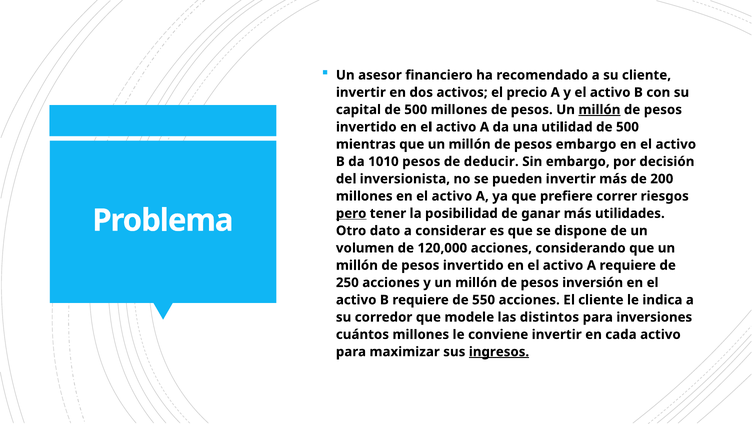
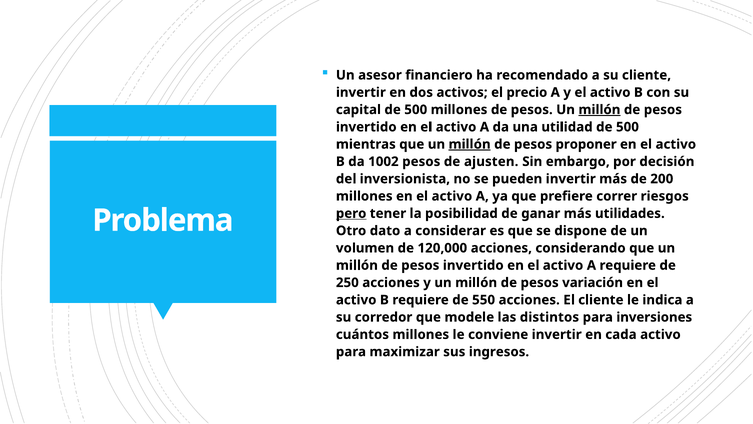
millón at (470, 144) underline: none -> present
pesos embargo: embargo -> proponer
1010: 1010 -> 1002
deducir: deducir -> ajusten
inversión: inversión -> variación
ingresos underline: present -> none
